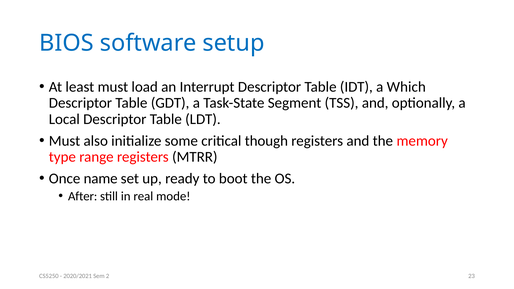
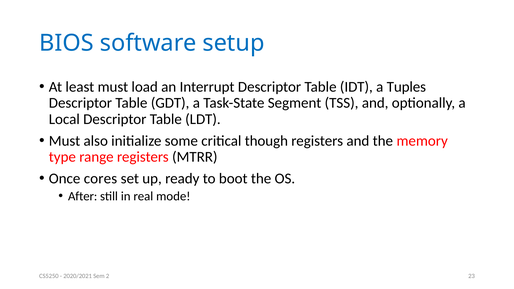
Which: Which -> Tuples
name: name -> cores
